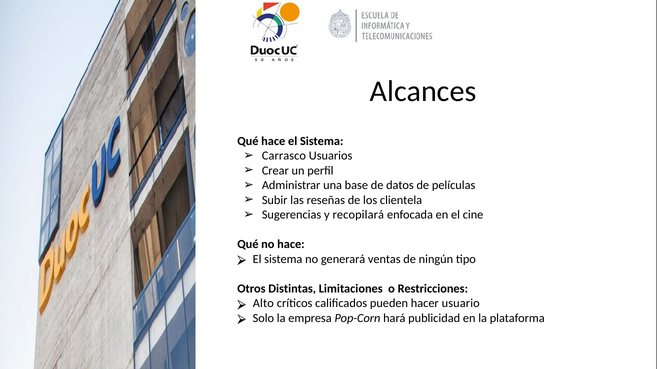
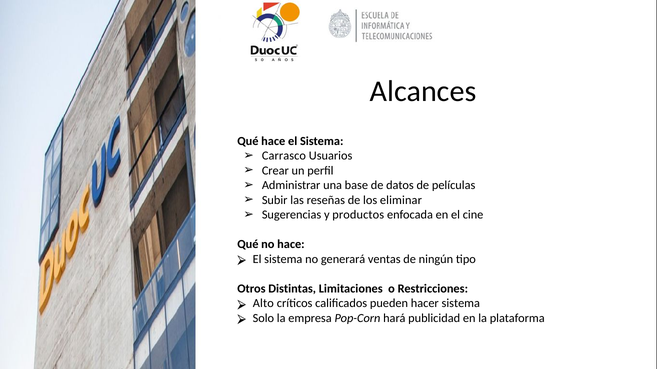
clientela: clientela -> eliminar
recopilará: recopilará -> productos
hacer usuario: usuario -> sistema
